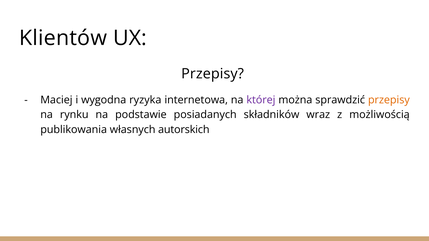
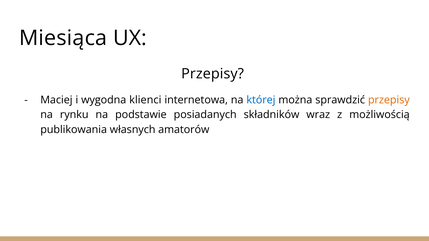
Klientów: Klientów -> Miesiąca
ryzyka: ryzyka -> klienci
której colour: purple -> blue
autorskich: autorskich -> amatorów
